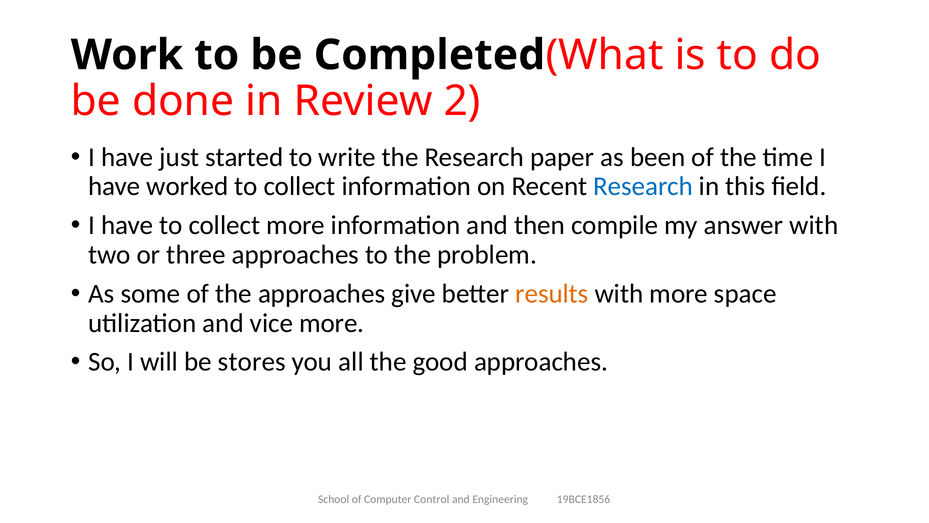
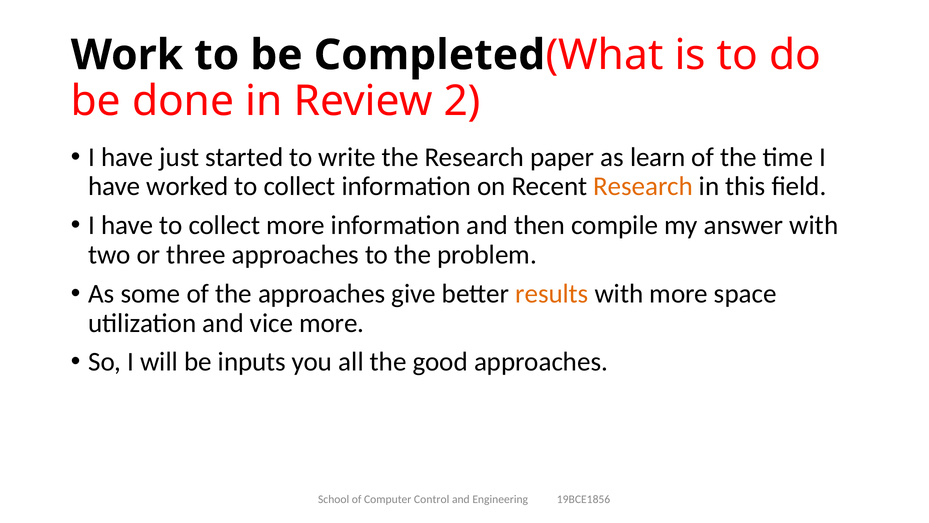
been: been -> learn
Research at (643, 186) colour: blue -> orange
stores: stores -> inputs
